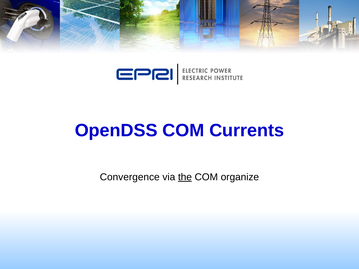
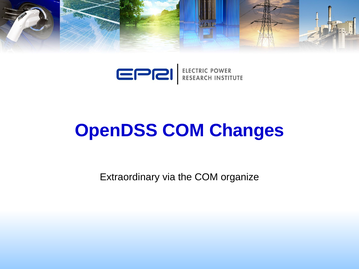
Currents: Currents -> Changes
Convergence: Convergence -> Extraordinary
the underline: present -> none
